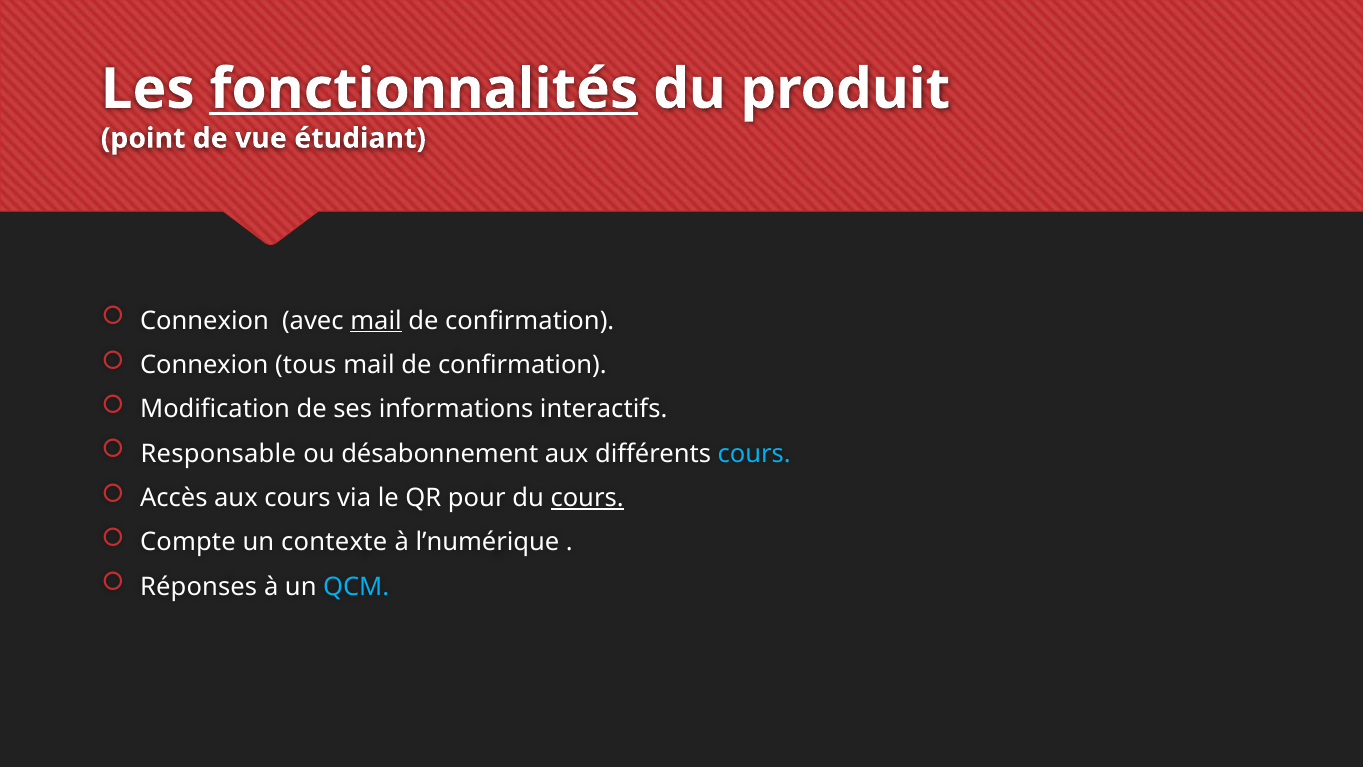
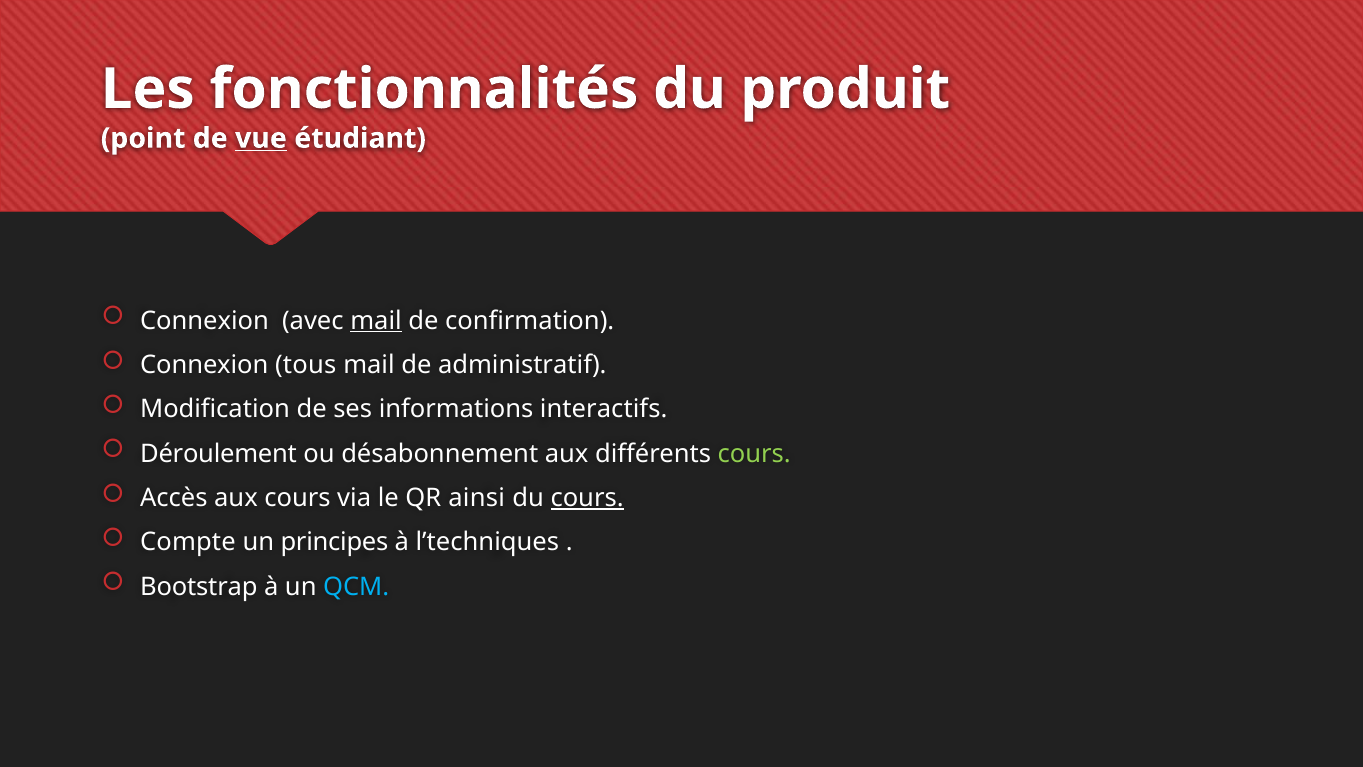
fonctionnalités underline: present -> none
vue underline: none -> present
confirmation at (522, 365): confirmation -> administratif
Responsable: Responsable -> Déroulement
cours at (754, 453) colour: light blue -> light green
pour: pour -> ainsi
contexte: contexte -> principes
l’numérique: l’numérique -> l’techniques
Réponses: Réponses -> Bootstrap
